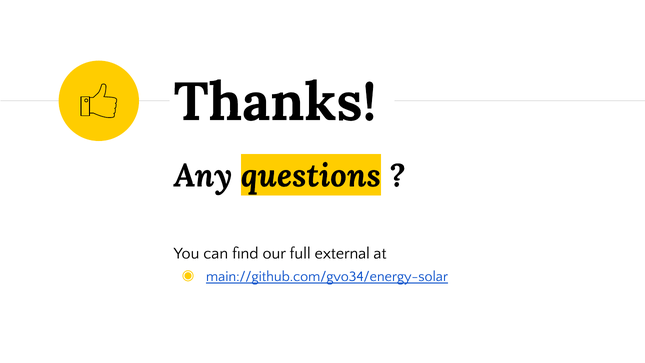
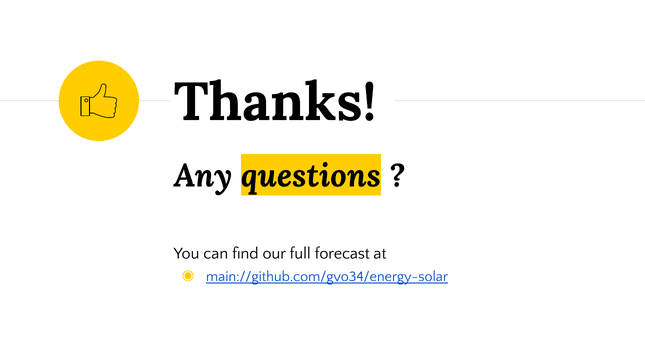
external: external -> forecast
